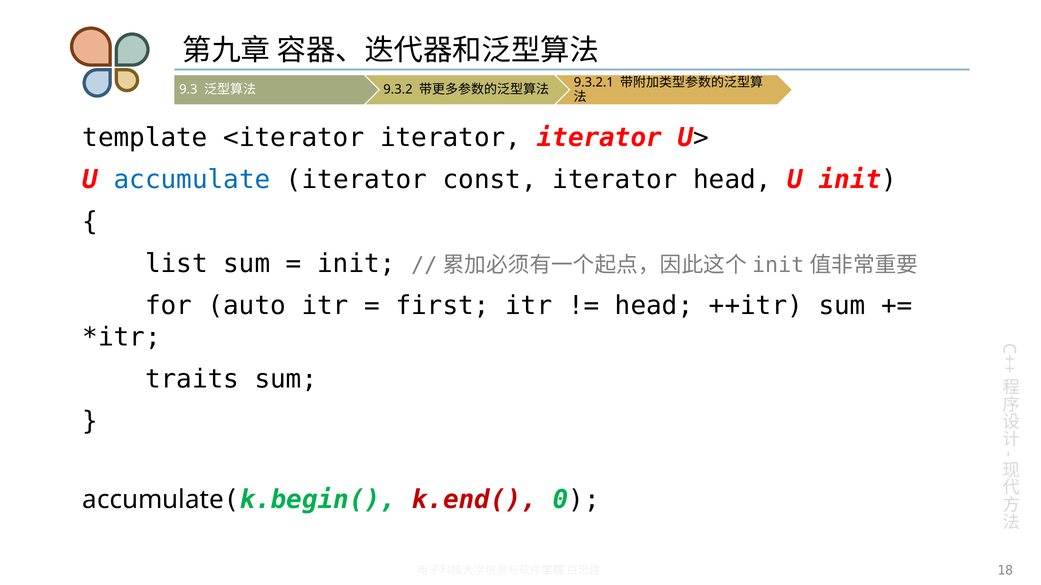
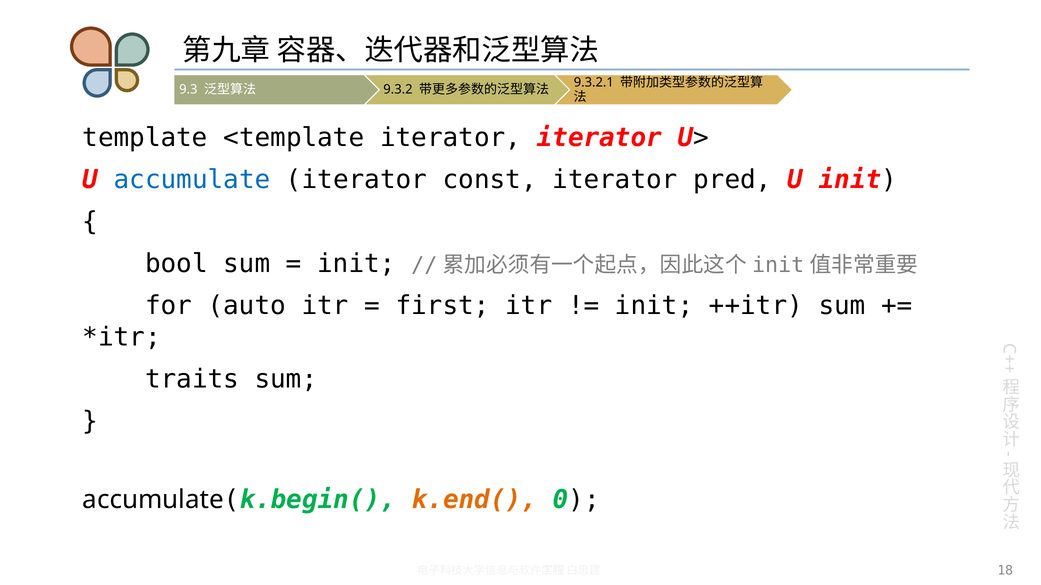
<iterator: <iterator -> <template
iterator head: head -> pred
list: list -> bool
head at (654, 306): head -> init
k.end( colour: red -> orange
